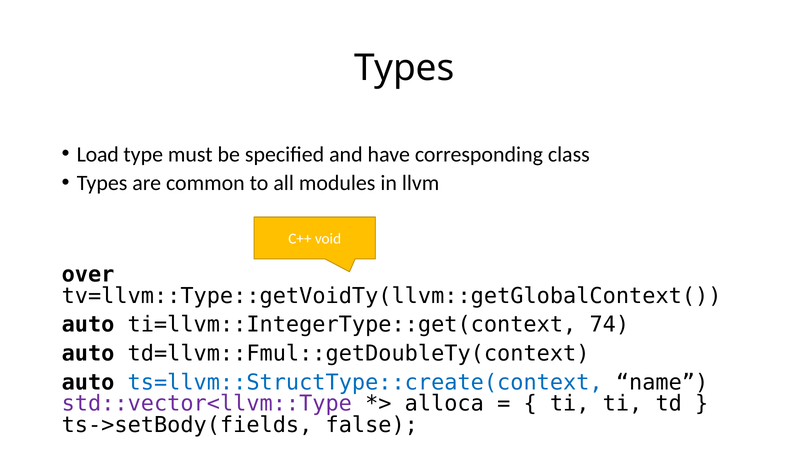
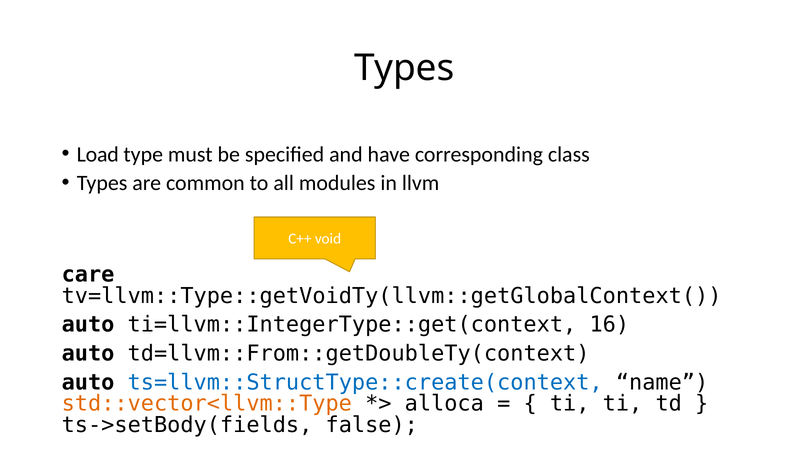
over: over -> care
74: 74 -> 16
td=llvm::Fmul::getDoubleTy(context: td=llvm::Fmul::getDoubleTy(context -> td=llvm::From::getDoubleTy(context
std::vector<llvm::Type colour: purple -> orange
